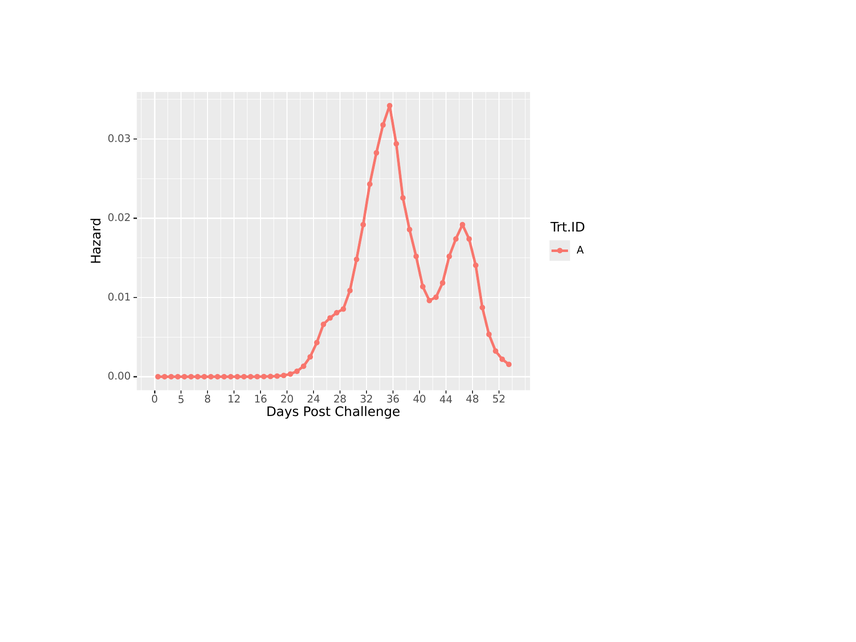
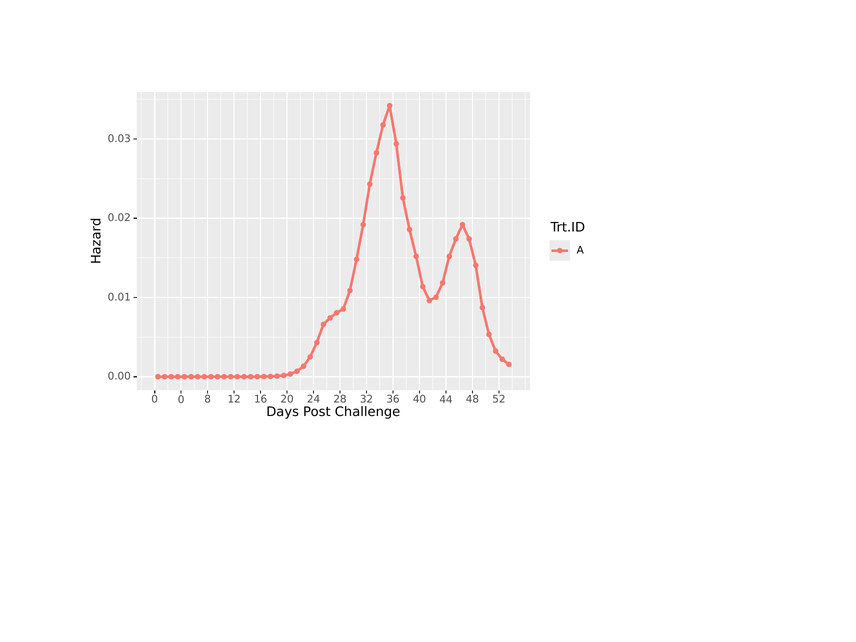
0 5: 5 -> 0
